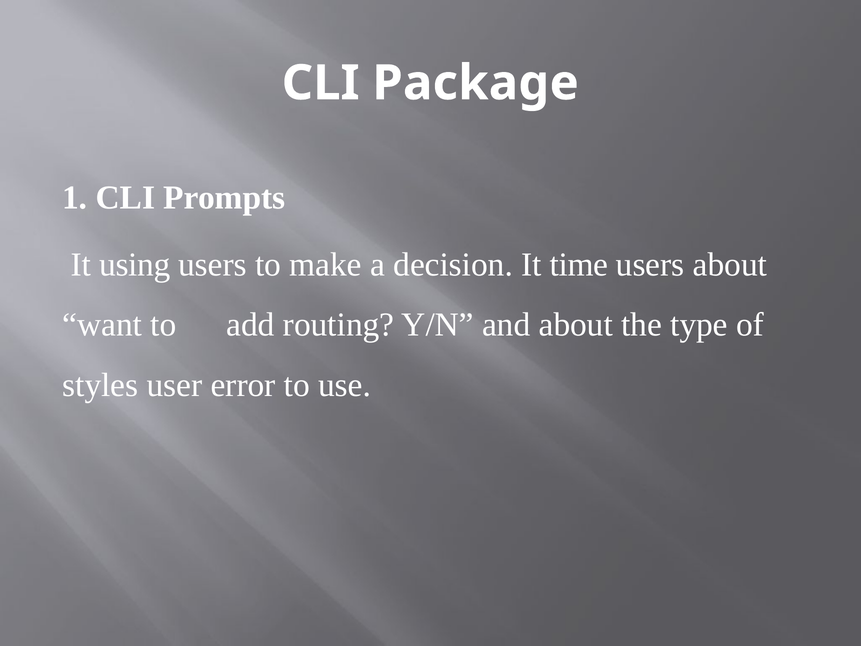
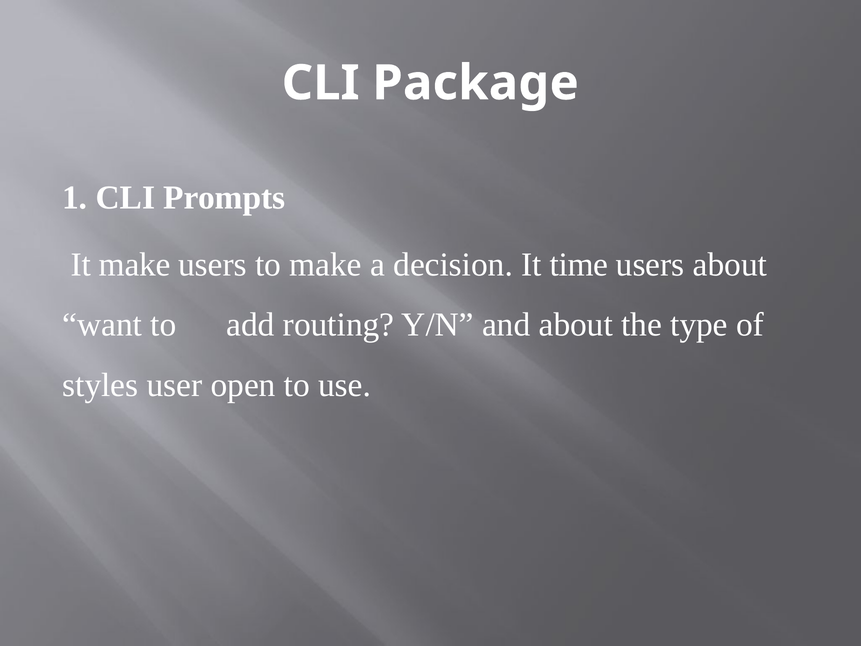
It using: using -> make
error: error -> open
